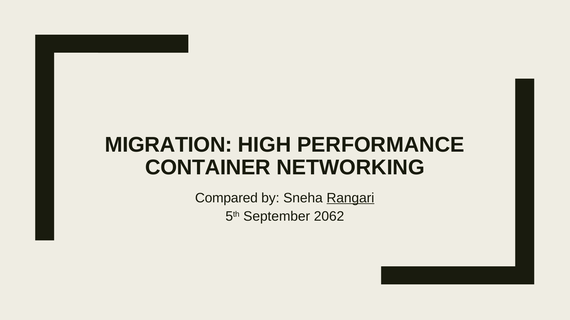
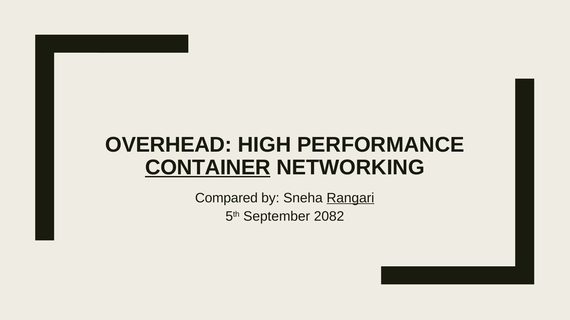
MIGRATION: MIGRATION -> OVERHEAD
CONTAINER underline: none -> present
2062: 2062 -> 2082
